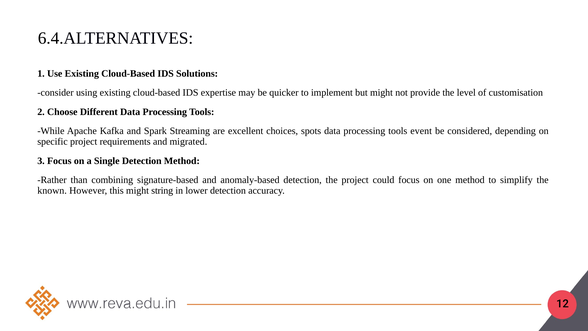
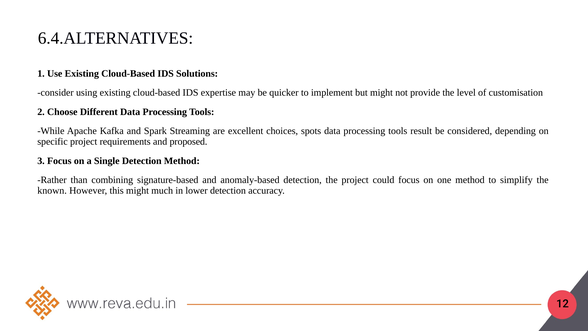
event: event -> result
migrated: migrated -> proposed
string: string -> much
